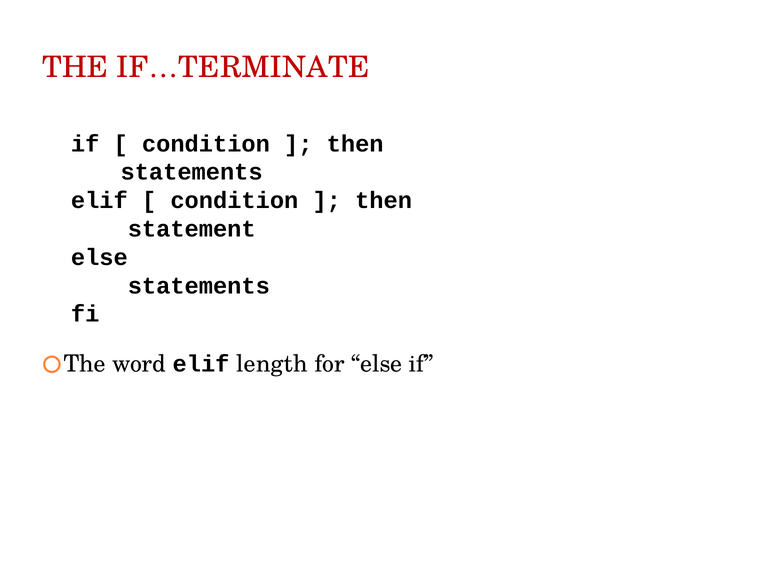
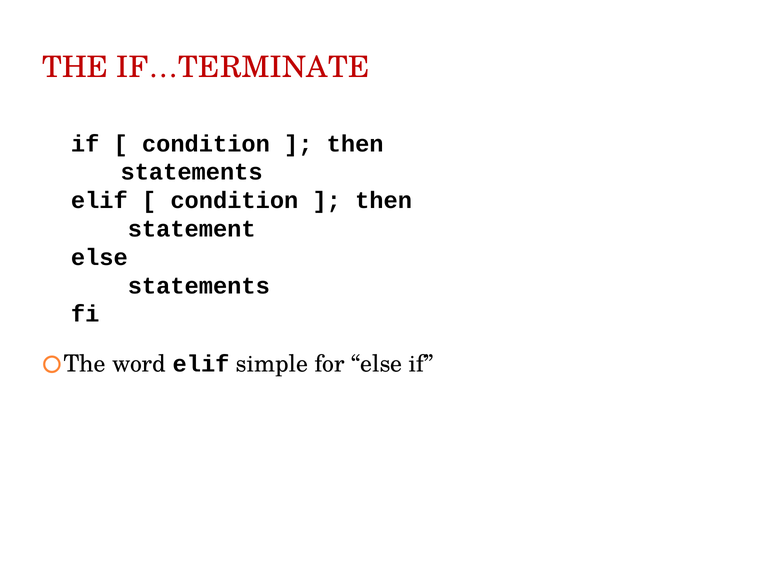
length: length -> simple
